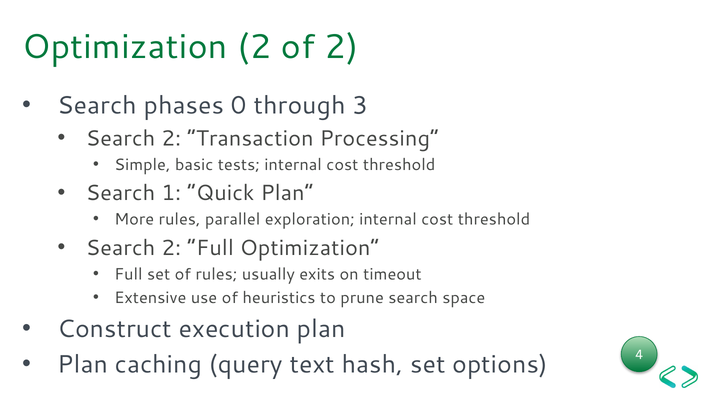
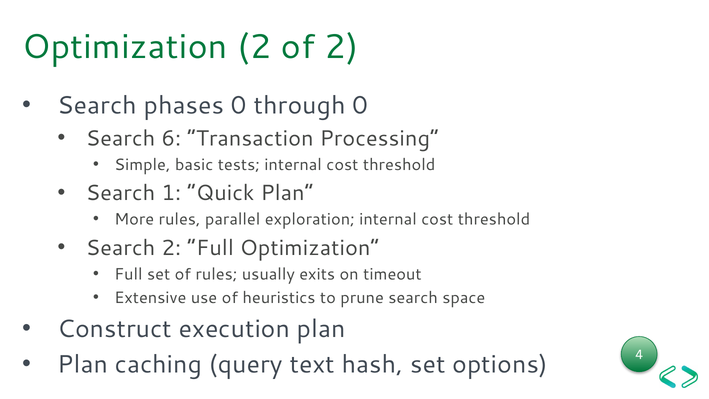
through 3: 3 -> 0
2 at (171, 138): 2 -> 6
